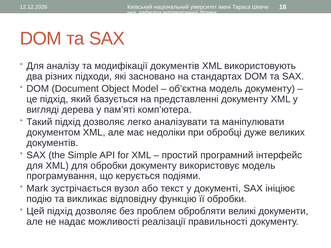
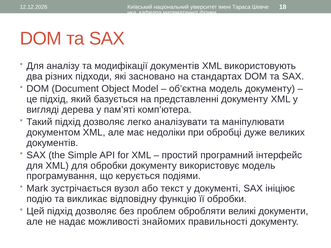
реалізації: реалізації -> знайомих
